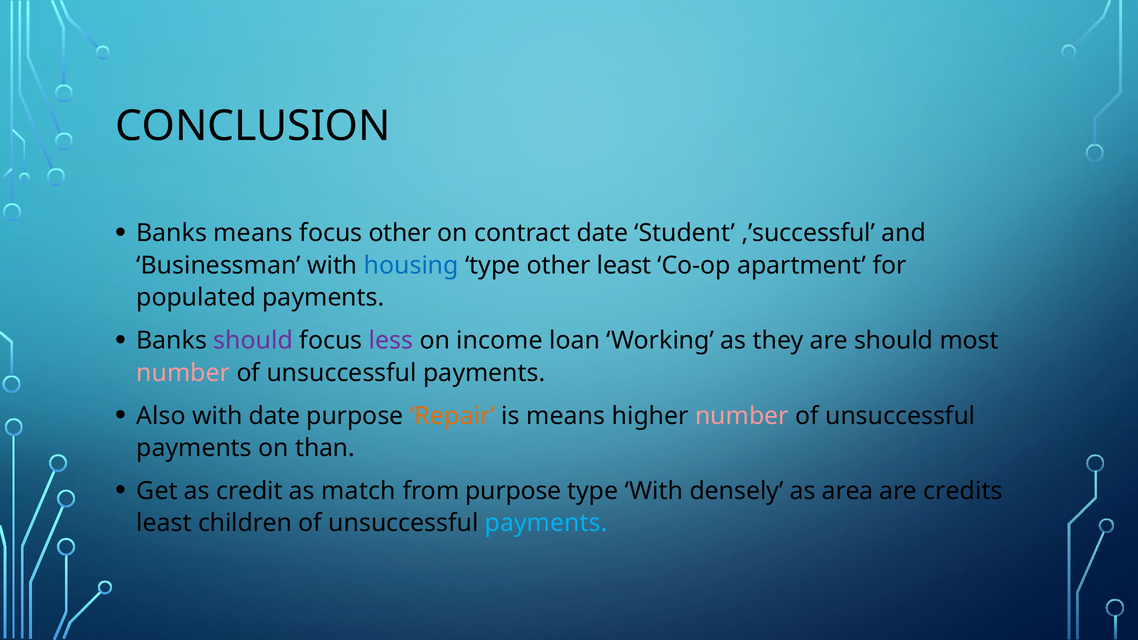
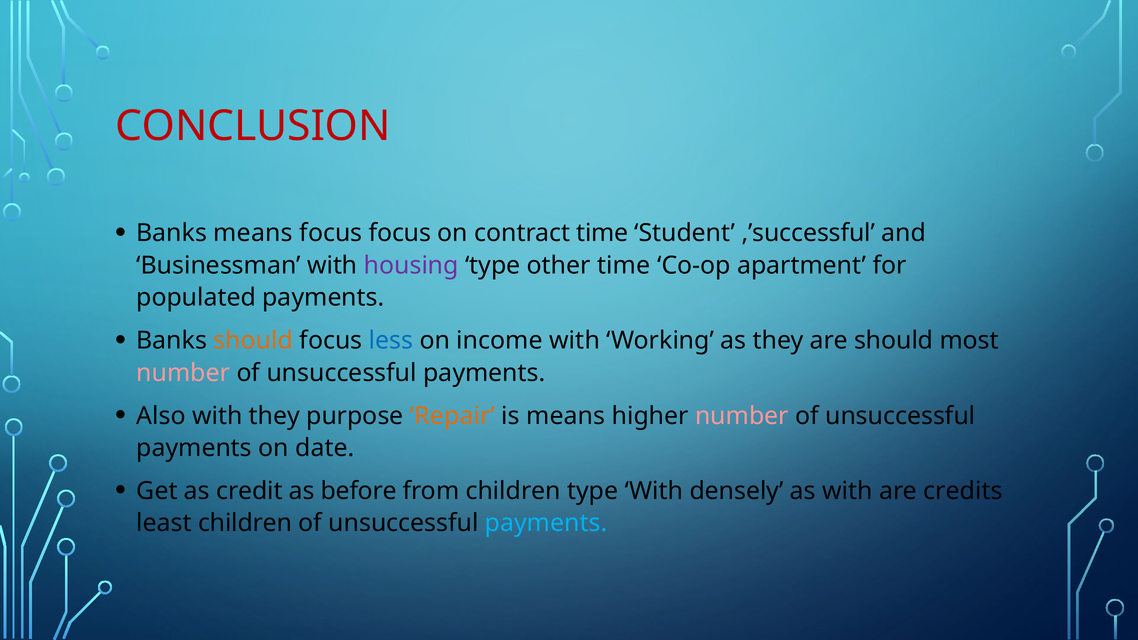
CONCLUSION colour: black -> red
focus other: other -> focus
contract date: date -> time
housing colour: blue -> purple
other least: least -> time
should at (253, 341) colour: purple -> orange
less colour: purple -> blue
income loan: loan -> with
with date: date -> they
than: than -> date
match: match -> before
from purpose: purpose -> children
as area: area -> with
